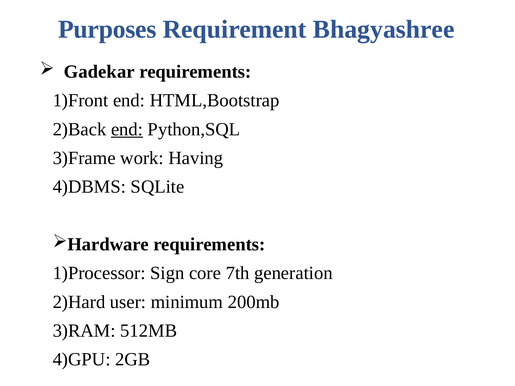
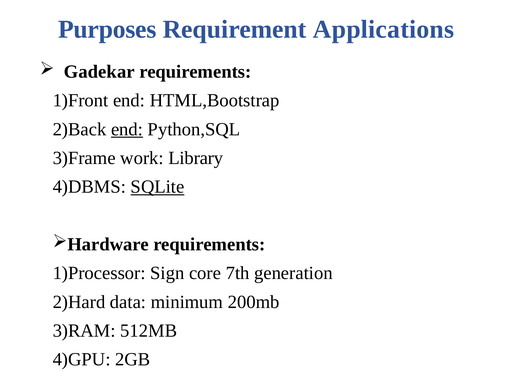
Bhagyashree: Bhagyashree -> Applications
Having: Having -> Library
SQLite underline: none -> present
user: user -> data
